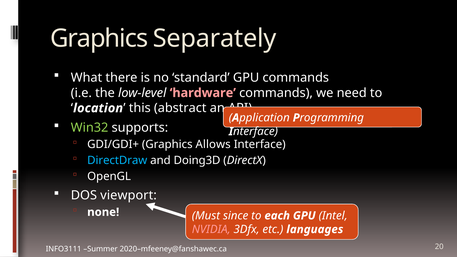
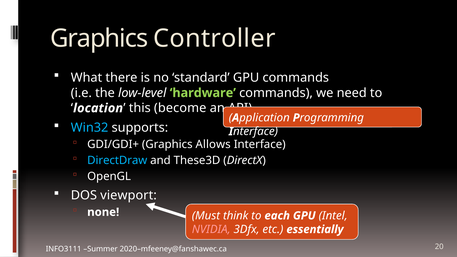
Separately: Separately -> Controller
hardware colour: pink -> light green
abstract: abstract -> become
Win32 colour: light green -> light blue
Doing3D: Doing3D -> These3D
since: since -> think
languages: languages -> essentially
